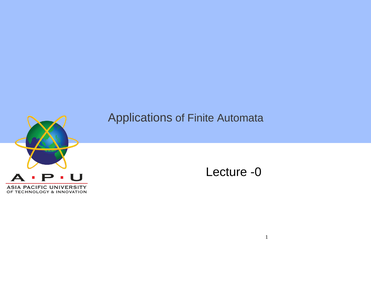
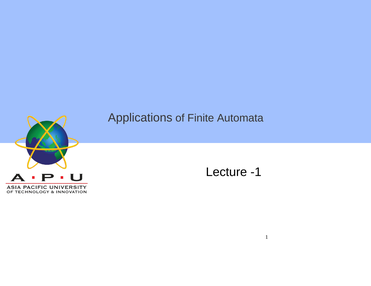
-0: -0 -> -1
